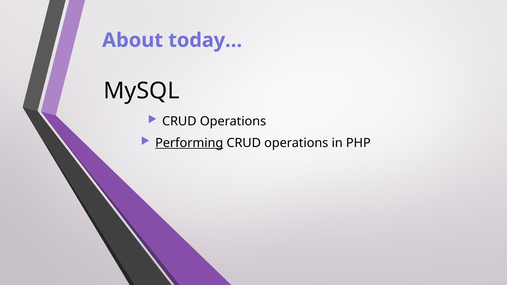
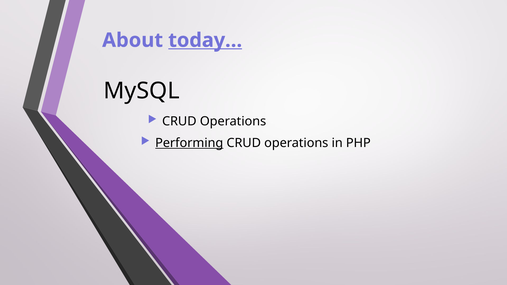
today… underline: none -> present
